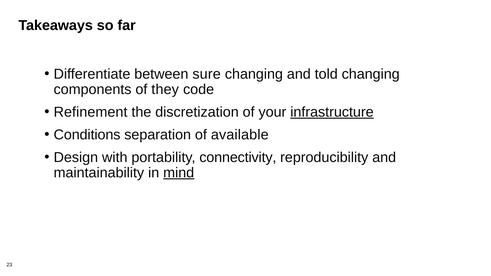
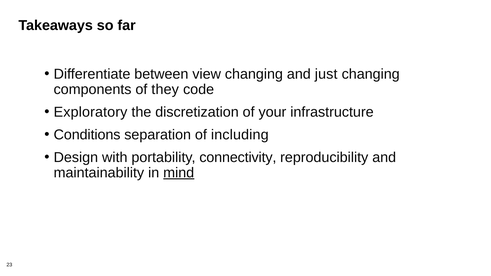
sure: sure -> view
told: told -> just
Refinement: Refinement -> Exploratory
infrastructure underline: present -> none
available: available -> including
